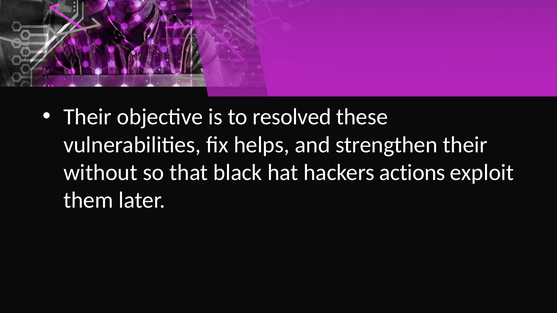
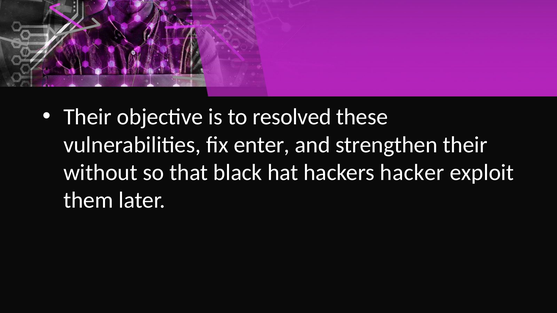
helps: helps -> enter
actions: actions -> hacker
